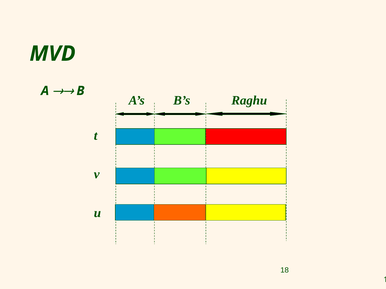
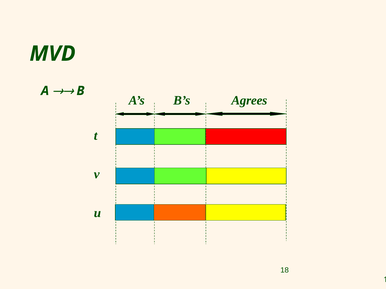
Raghu: Raghu -> Agrees
